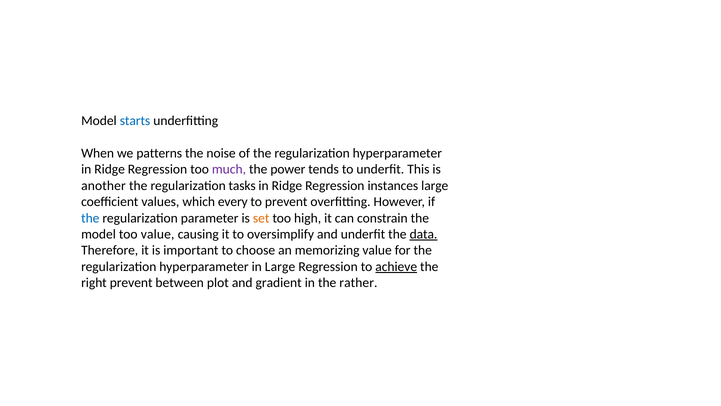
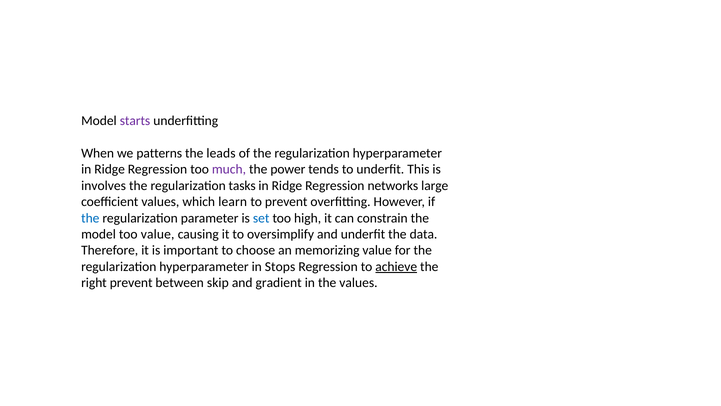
starts colour: blue -> purple
noise: noise -> leads
another: another -> involves
instances: instances -> networks
every: every -> learn
set colour: orange -> blue
data underline: present -> none
in Large: Large -> Stops
plot: plot -> skip
the rather: rather -> values
